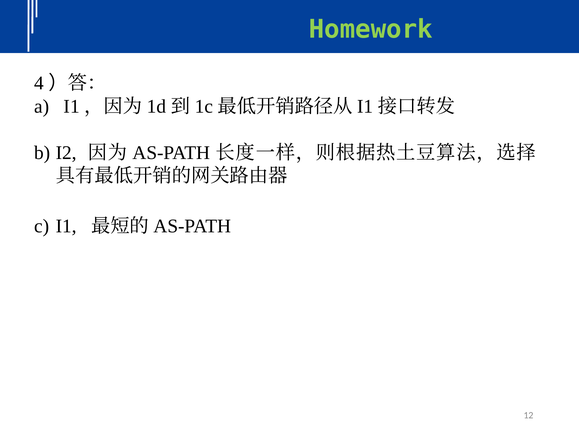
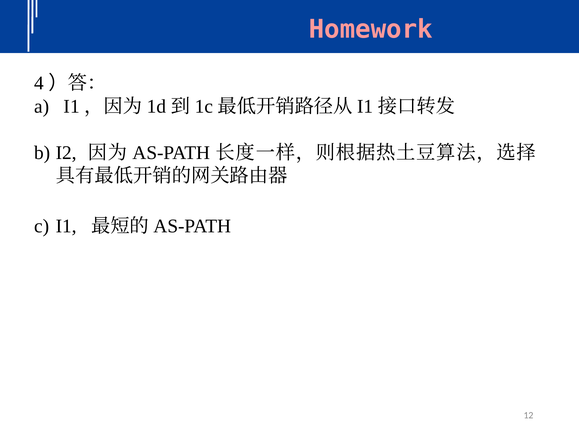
Homework colour: light green -> pink
